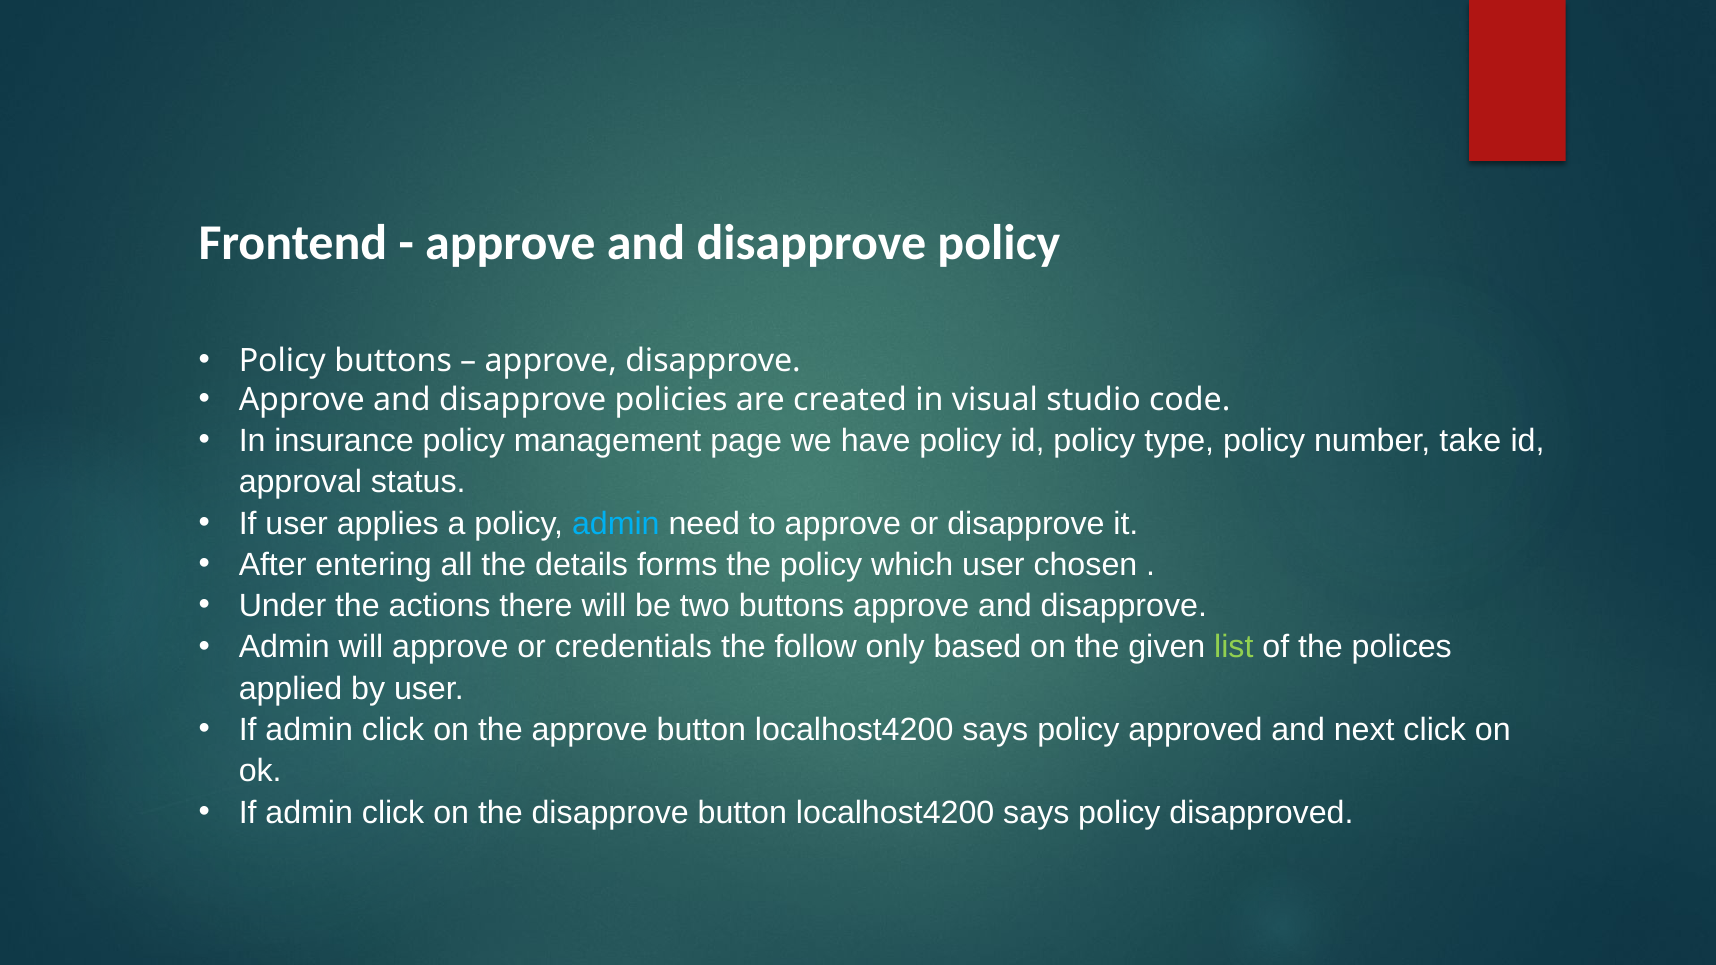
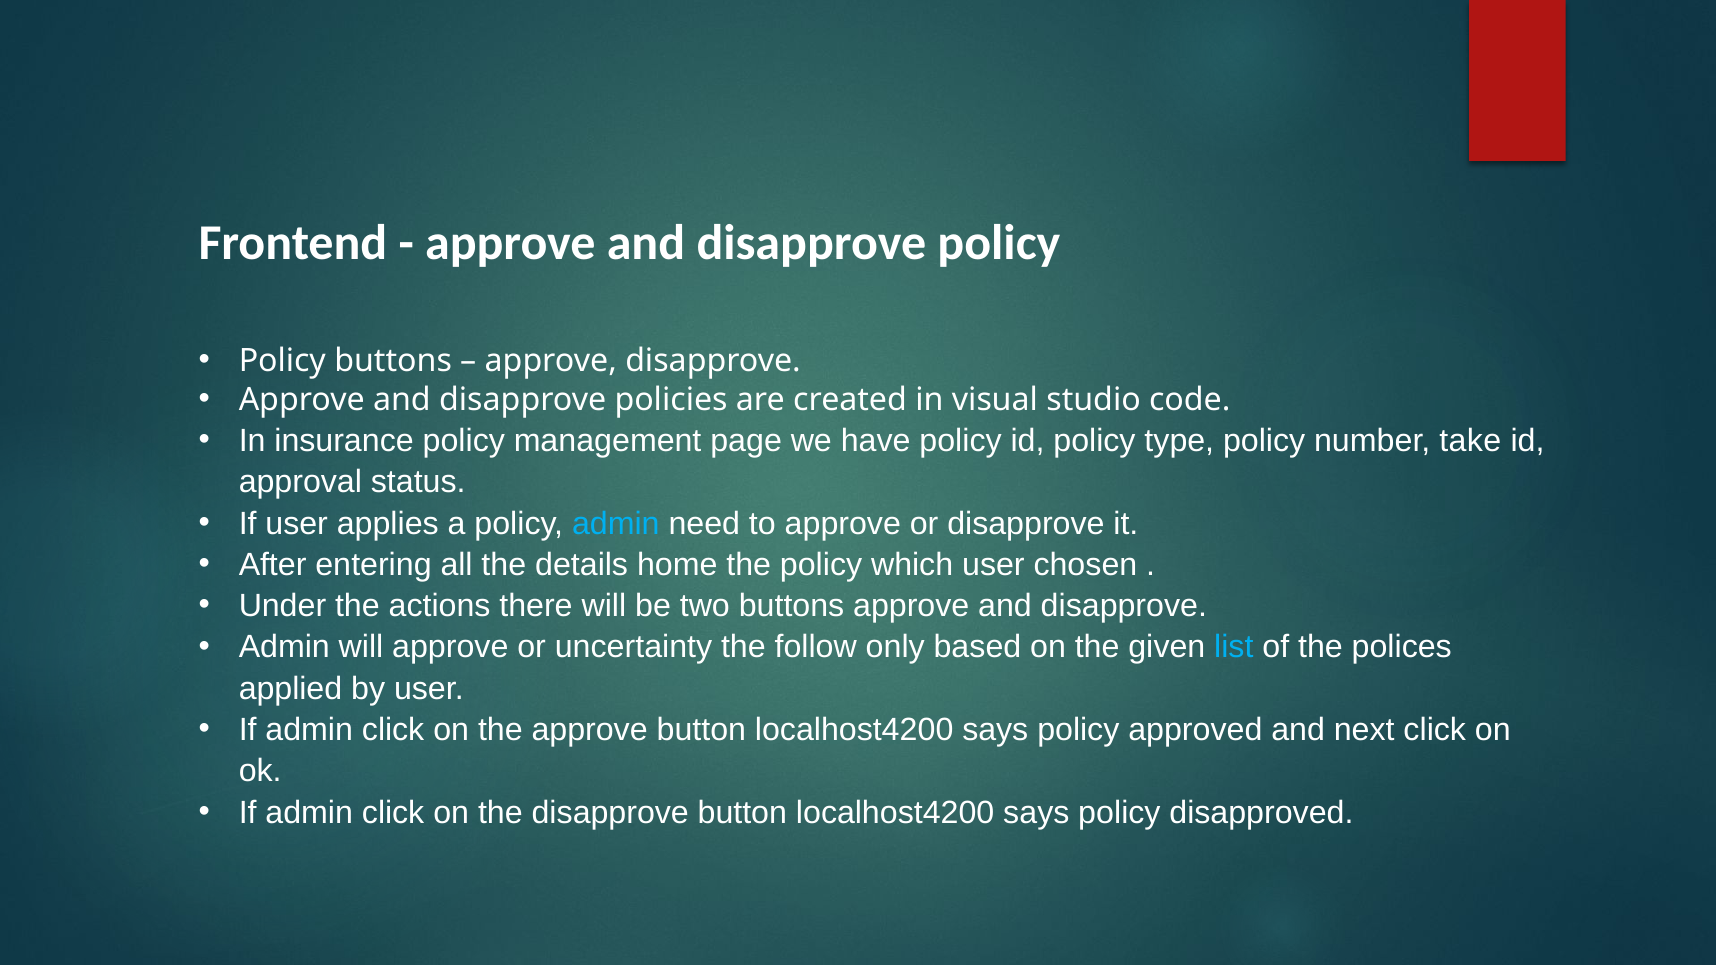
forms: forms -> home
credentials: credentials -> uncertainty
list colour: light green -> light blue
